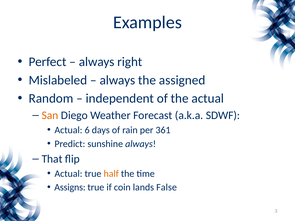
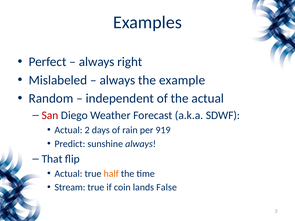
assigned: assigned -> example
San colour: orange -> red
6: 6 -> 2
361: 361 -> 919
Assigns: Assigns -> Stream
